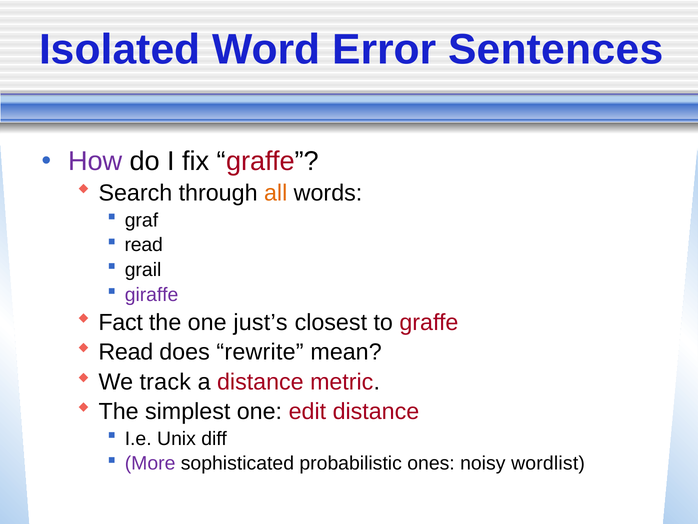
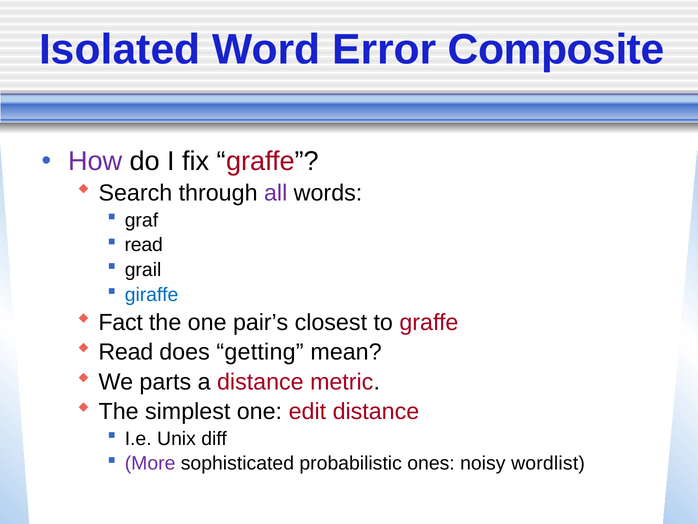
Sentences: Sentences -> Composite
all colour: orange -> purple
giraffe colour: purple -> blue
just’s: just’s -> pair’s
rewrite: rewrite -> getting
track: track -> parts
